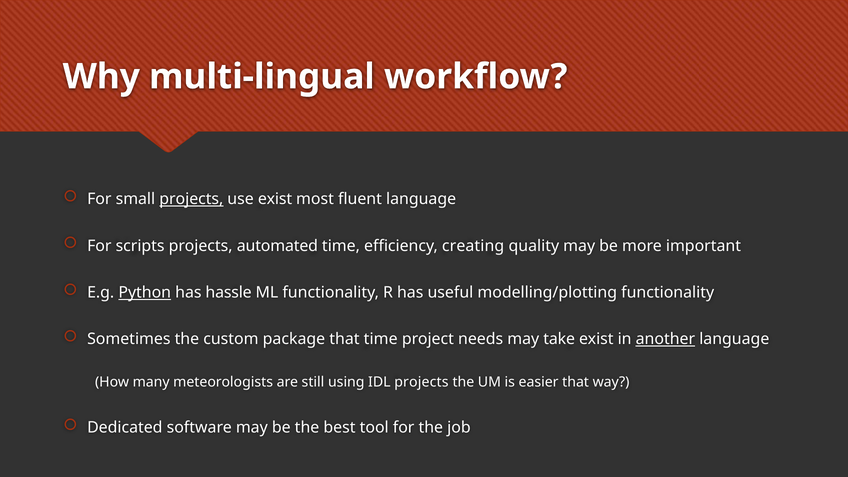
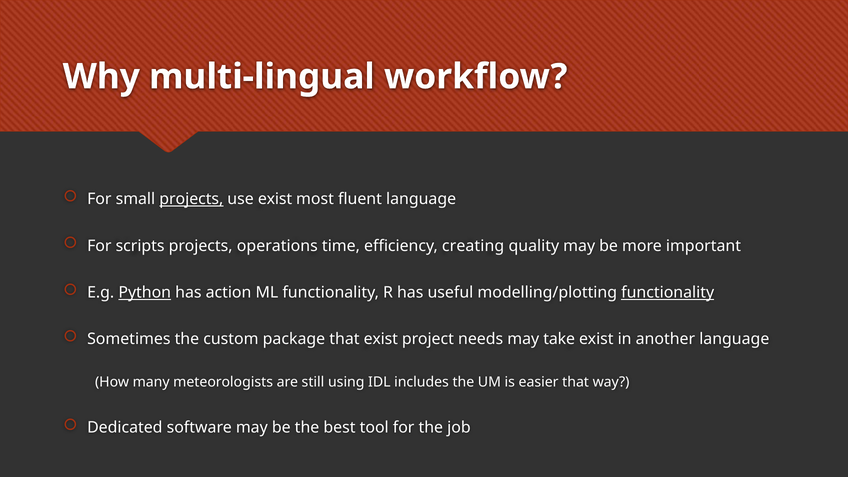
automated: automated -> operations
hassle: hassle -> action
functionality at (668, 292) underline: none -> present
that time: time -> exist
another underline: present -> none
IDL projects: projects -> includes
